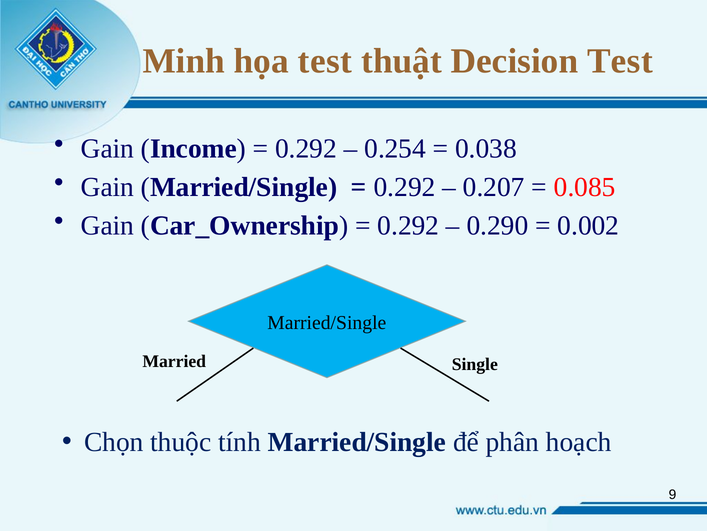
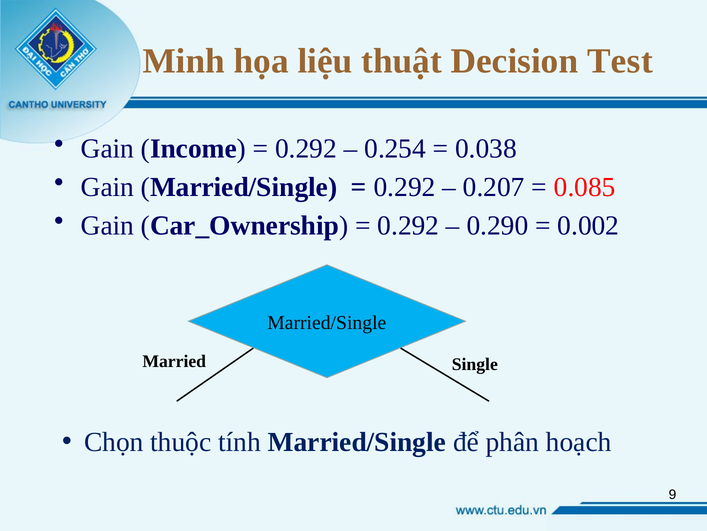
họa test: test -> liệu
